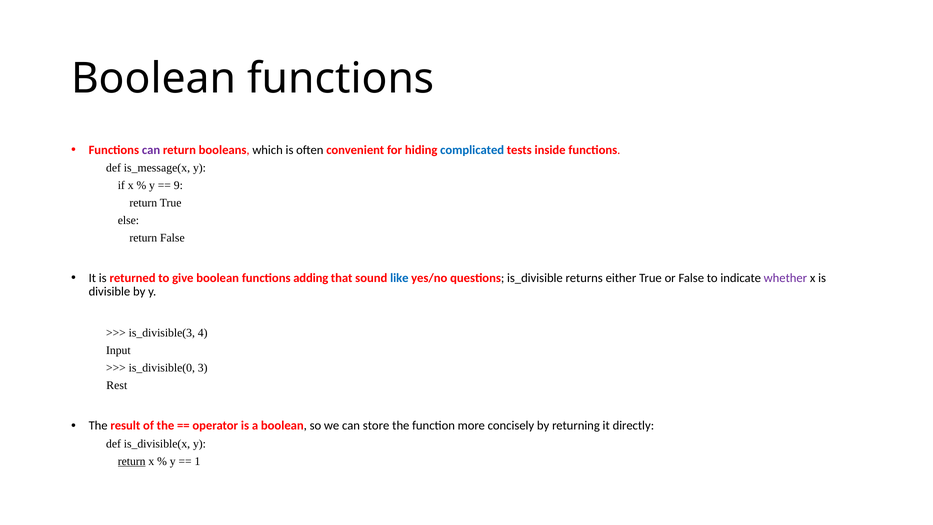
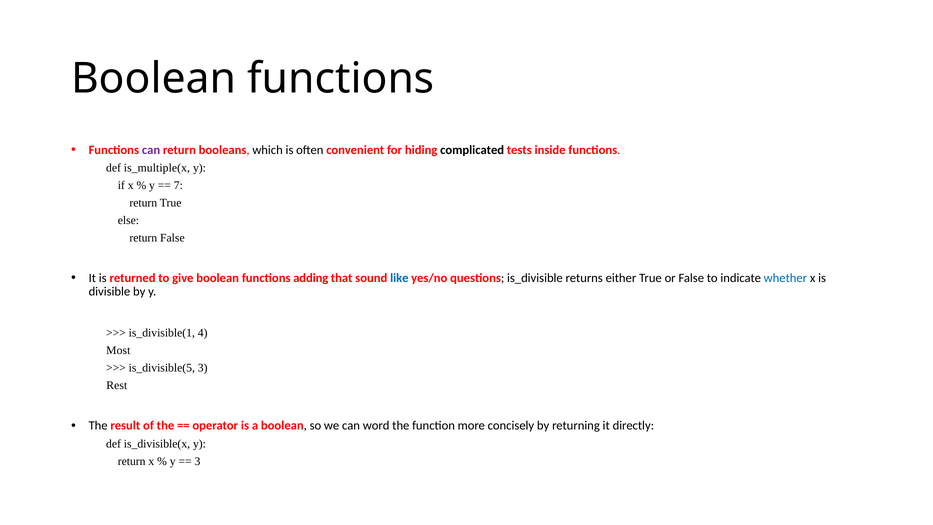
complicated colour: blue -> black
is_message(x: is_message(x -> is_multiple(x
9: 9 -> 7
whether colour: purple -> blue
is_divisible(3: is_divisible(3 -> is_divisible(1
Input: Input -> Most
is_divisible(0: is_divisible(0 -> is_divisible(5
store: store -> word
return at (132, 461) underline: present -> none
1 at (197, 461): 1 -> 3
